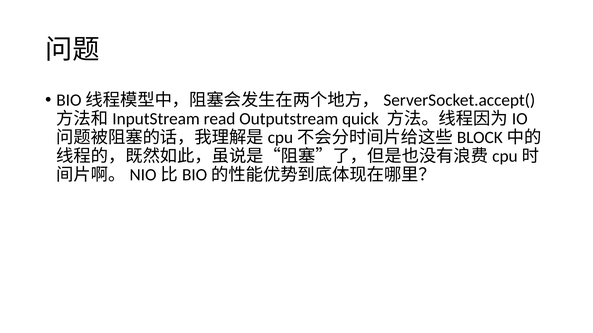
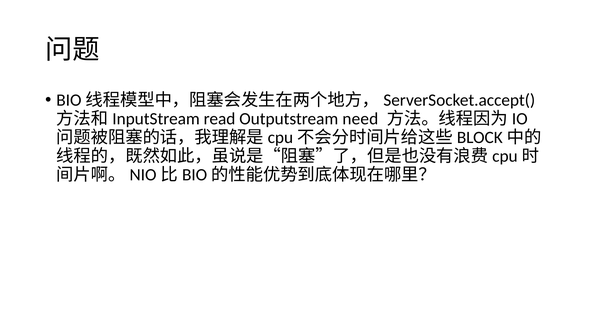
quick: quick -> need
